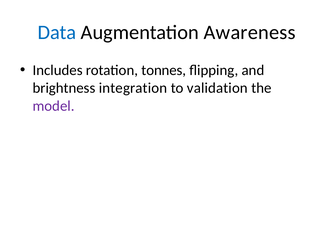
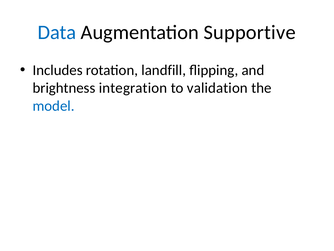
Awareness: Awareness -> Supportive
tonnes: tonnes -> landfill
model colour: purple -> blue
